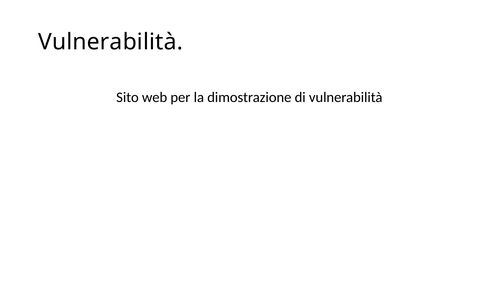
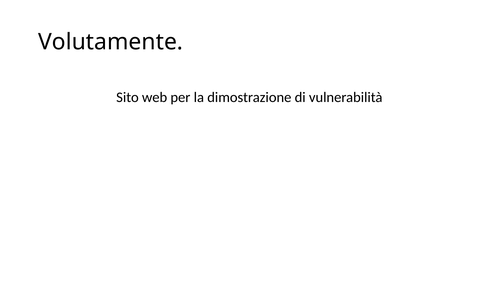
Vulnerabilità at (111, 42): Vulnerabilità -> Volutamente
